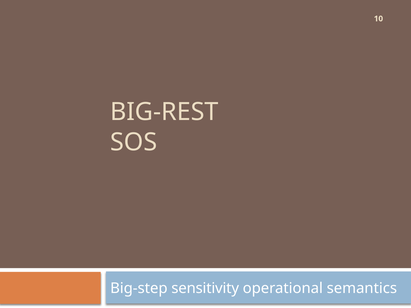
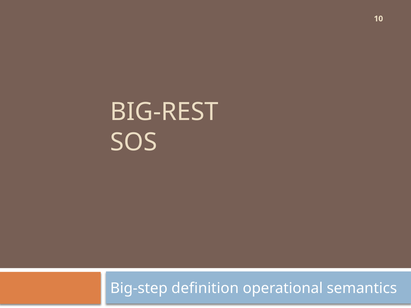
sensitivity: sensitivity -> definition
